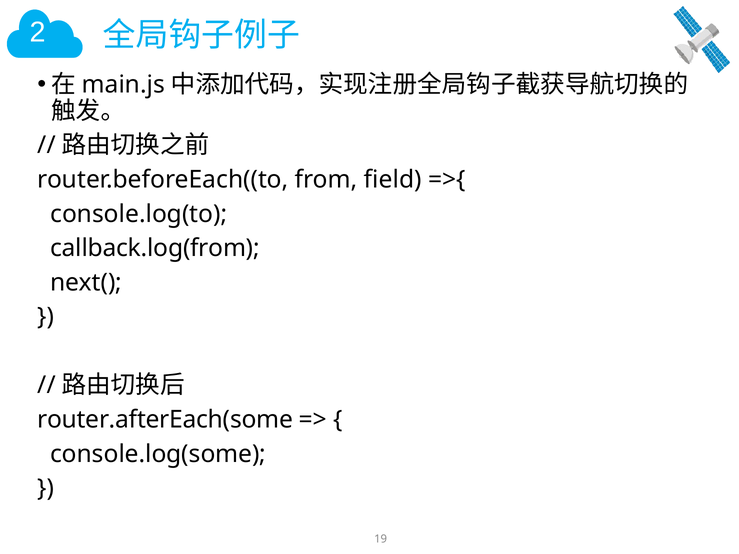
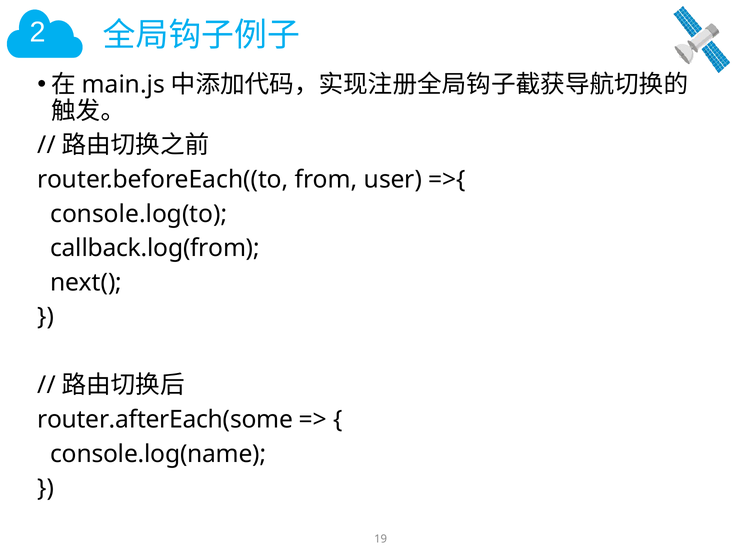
field: field -> user
console.log(some: console.log(some -> console.log(name
